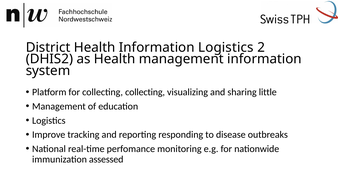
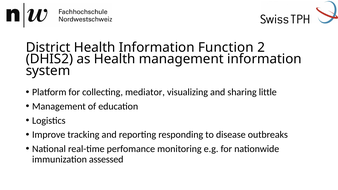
Information Logistics: Logistics -> Function
collecting collecting: collecting -> mediator
